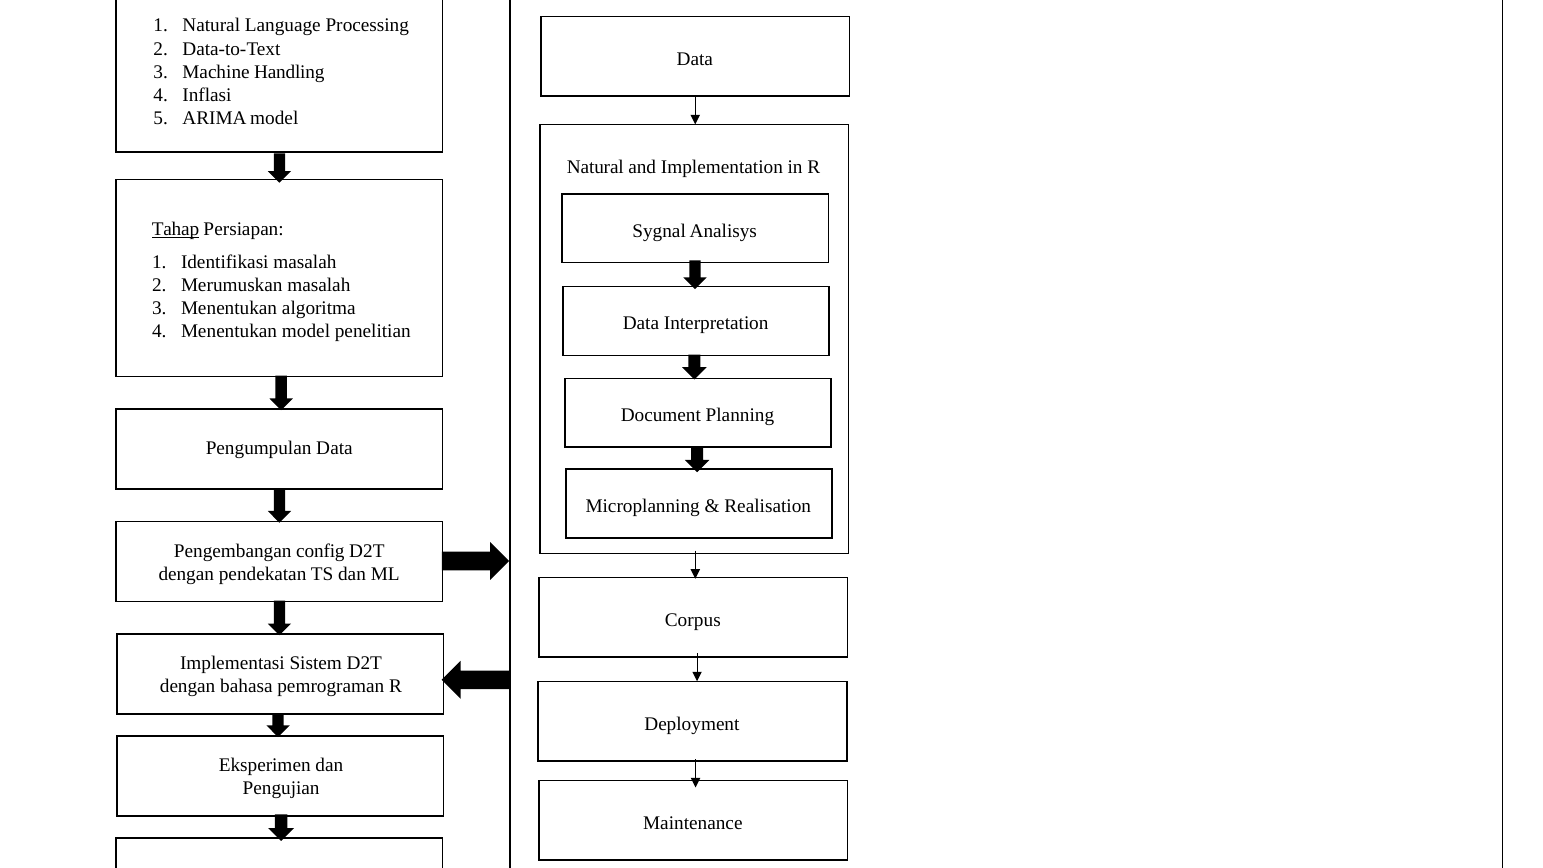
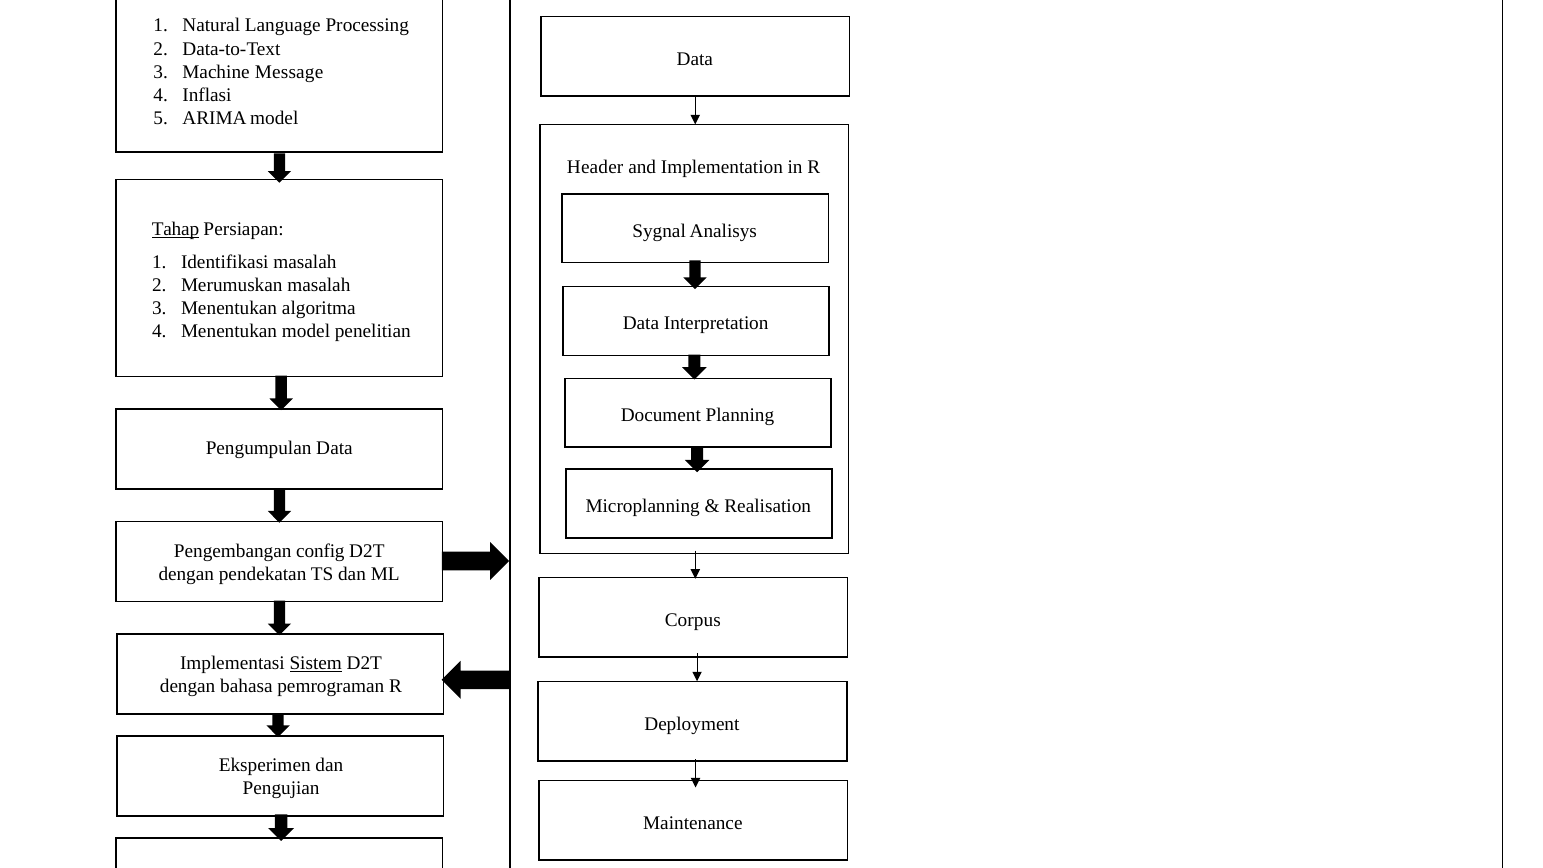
Handling: Handling -> Message
Natural at (595, 167): Natural -> Header
Sistem underline: none -> present
